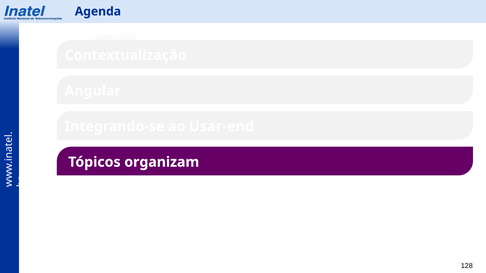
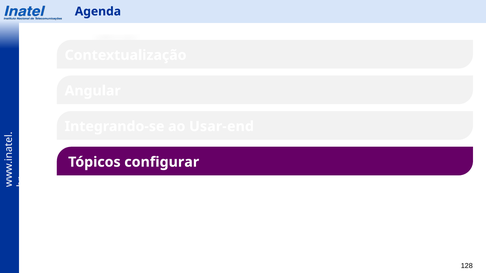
organizam: organizam -> configurar
